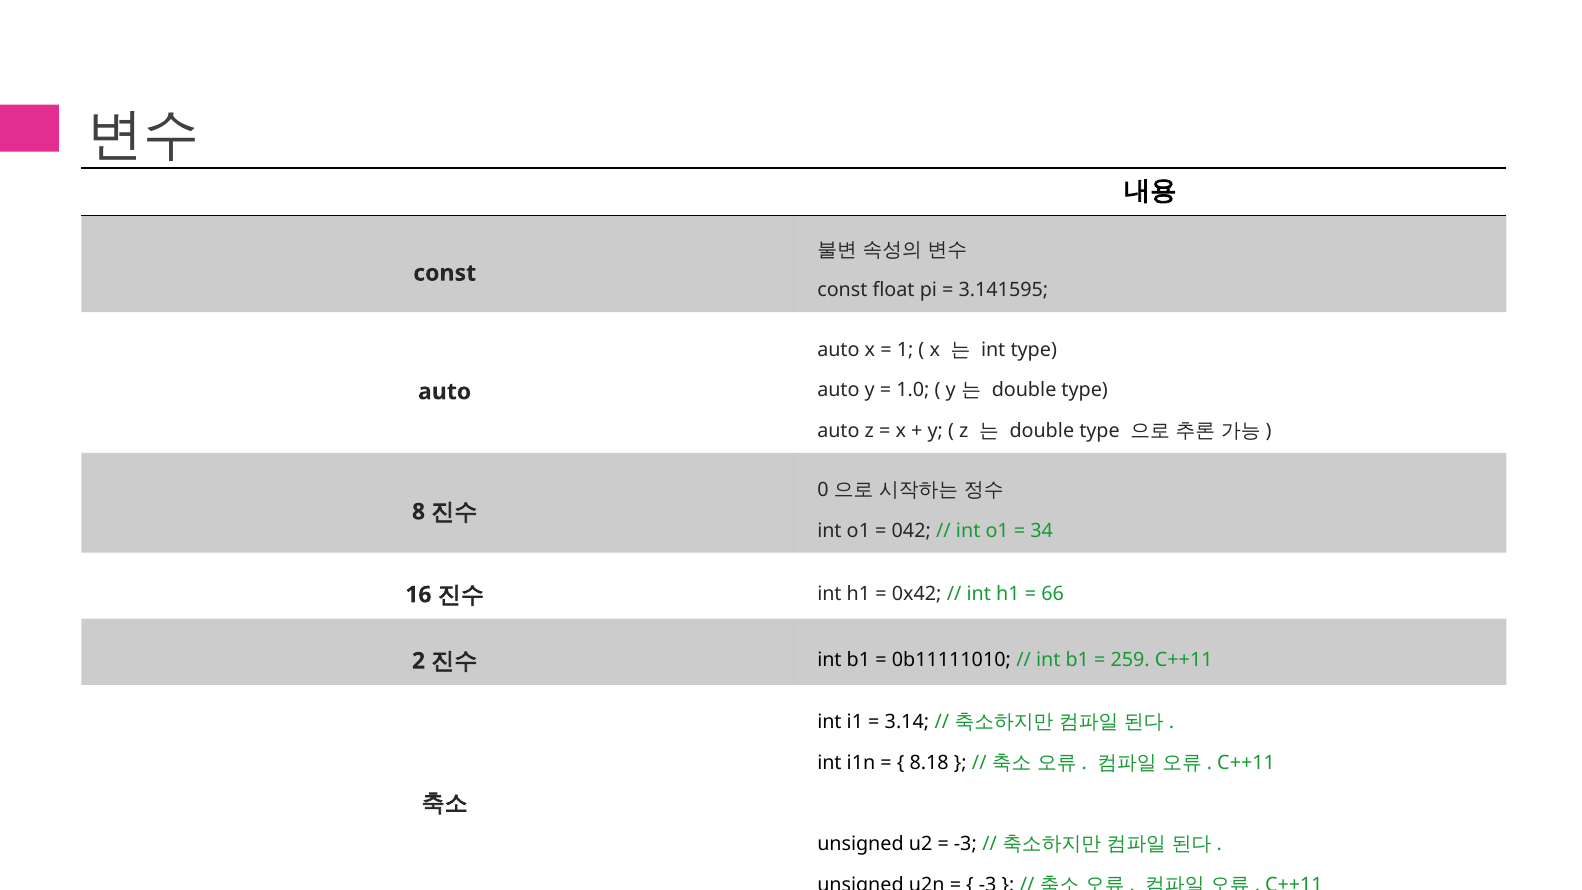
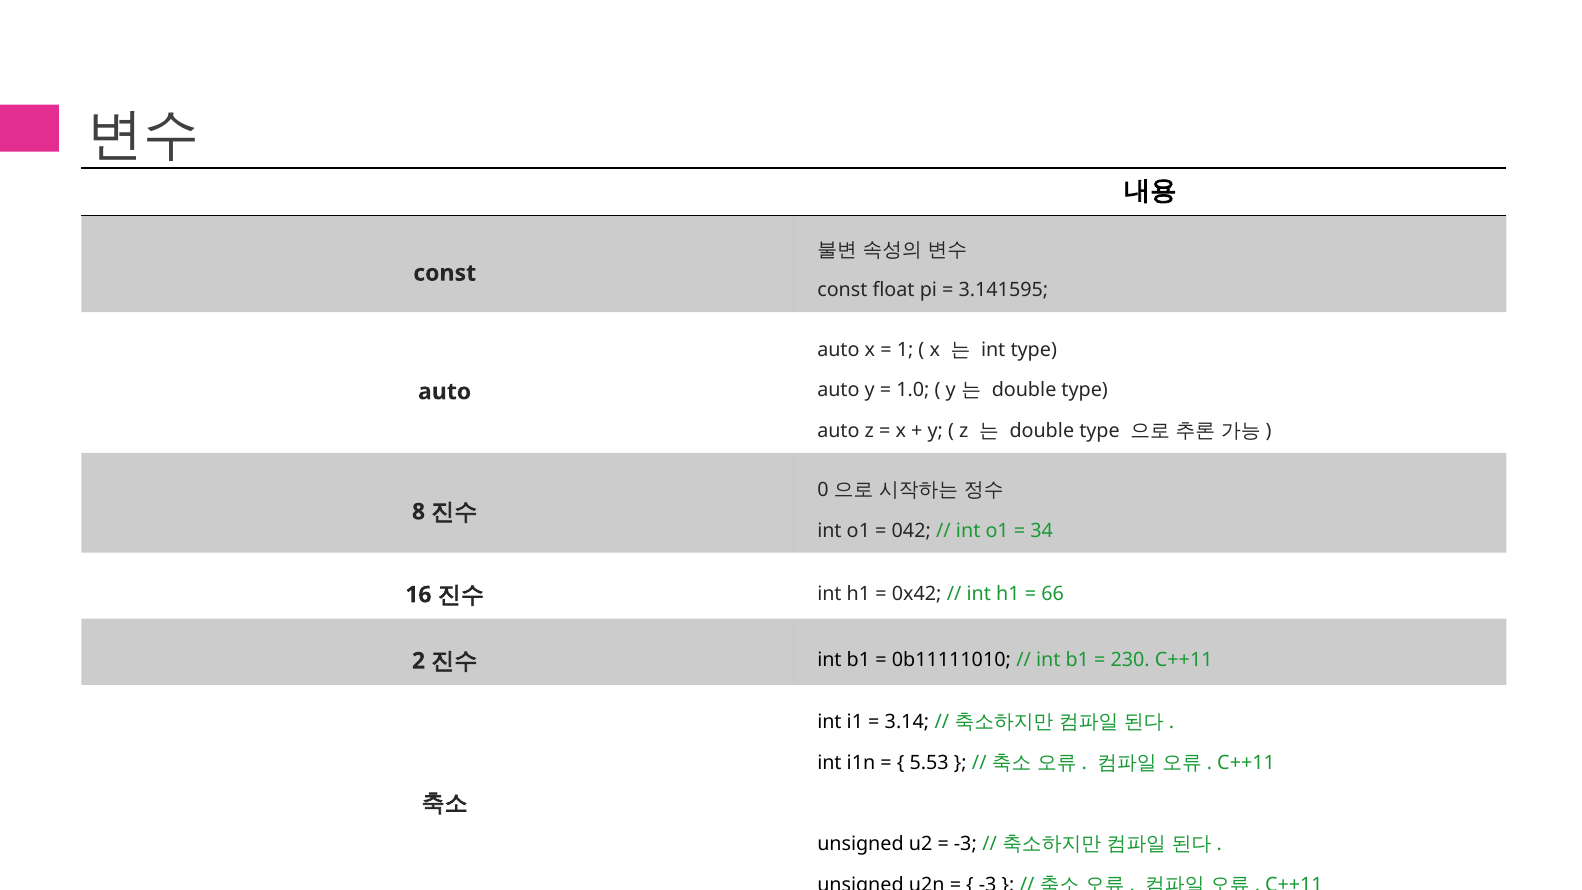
259: 259 -> 230
8.18: 8.18 -> 5.53
